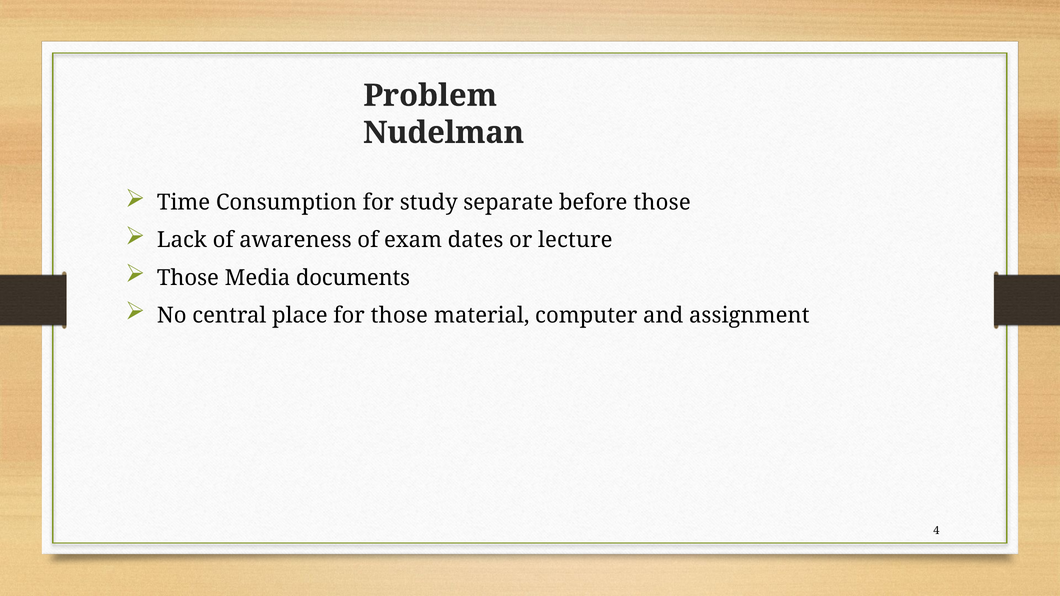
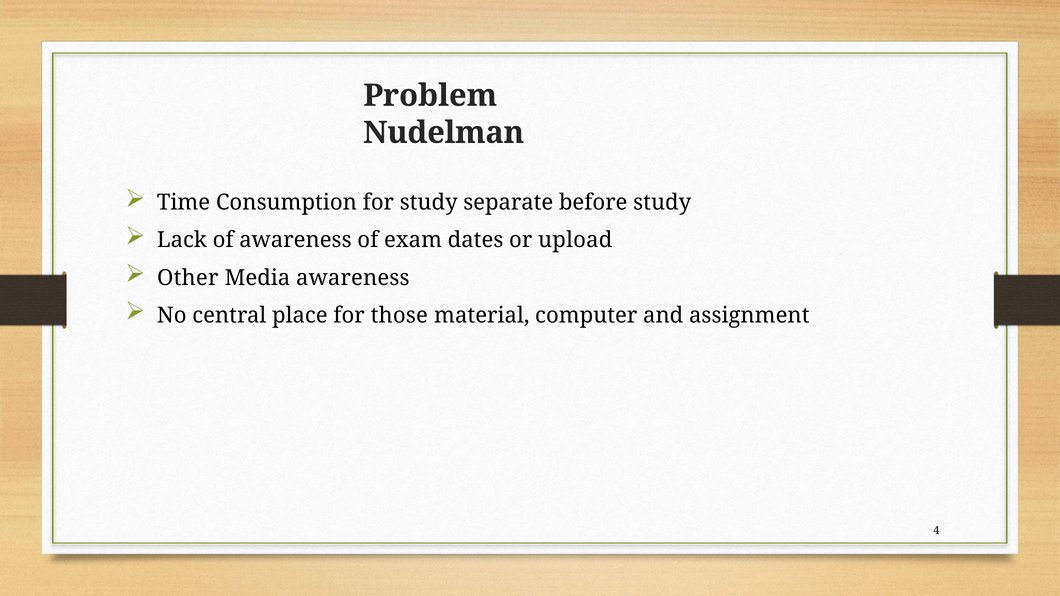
before those: those -> study
lecture: lecture -> upload
Those at (188, 278): Those -> Other
Media documents: documents -> awareness
